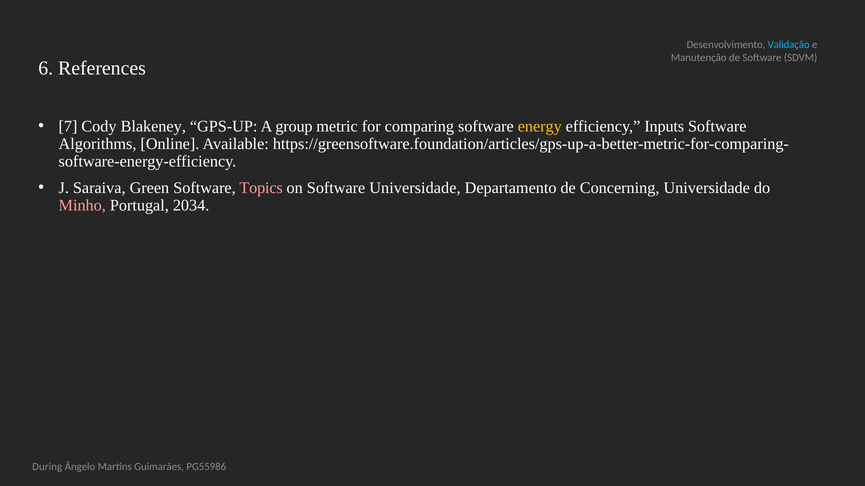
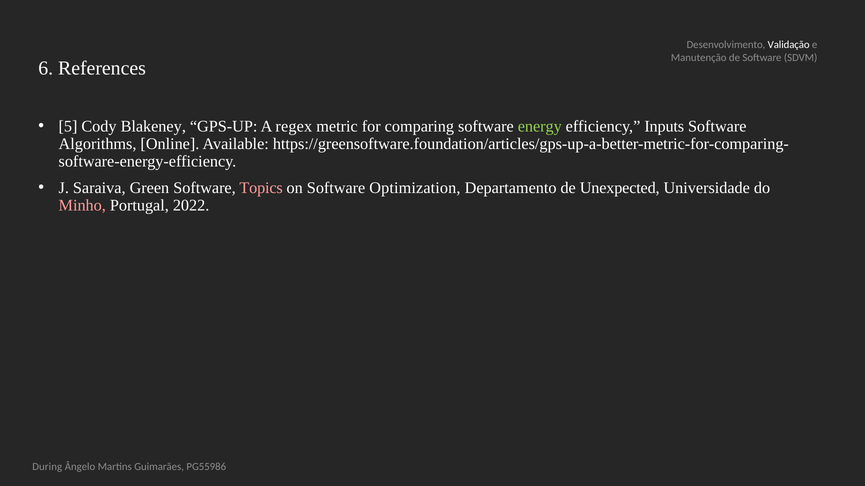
Validação colour: light blue -> white
7: 7 -> 5
group: group -> regex
energy colour: yellow -> light green
Software Universidade: Universidade -> Optimization
Concerning: Concerning -> Unexpected
2034: 2034 -> 2022
